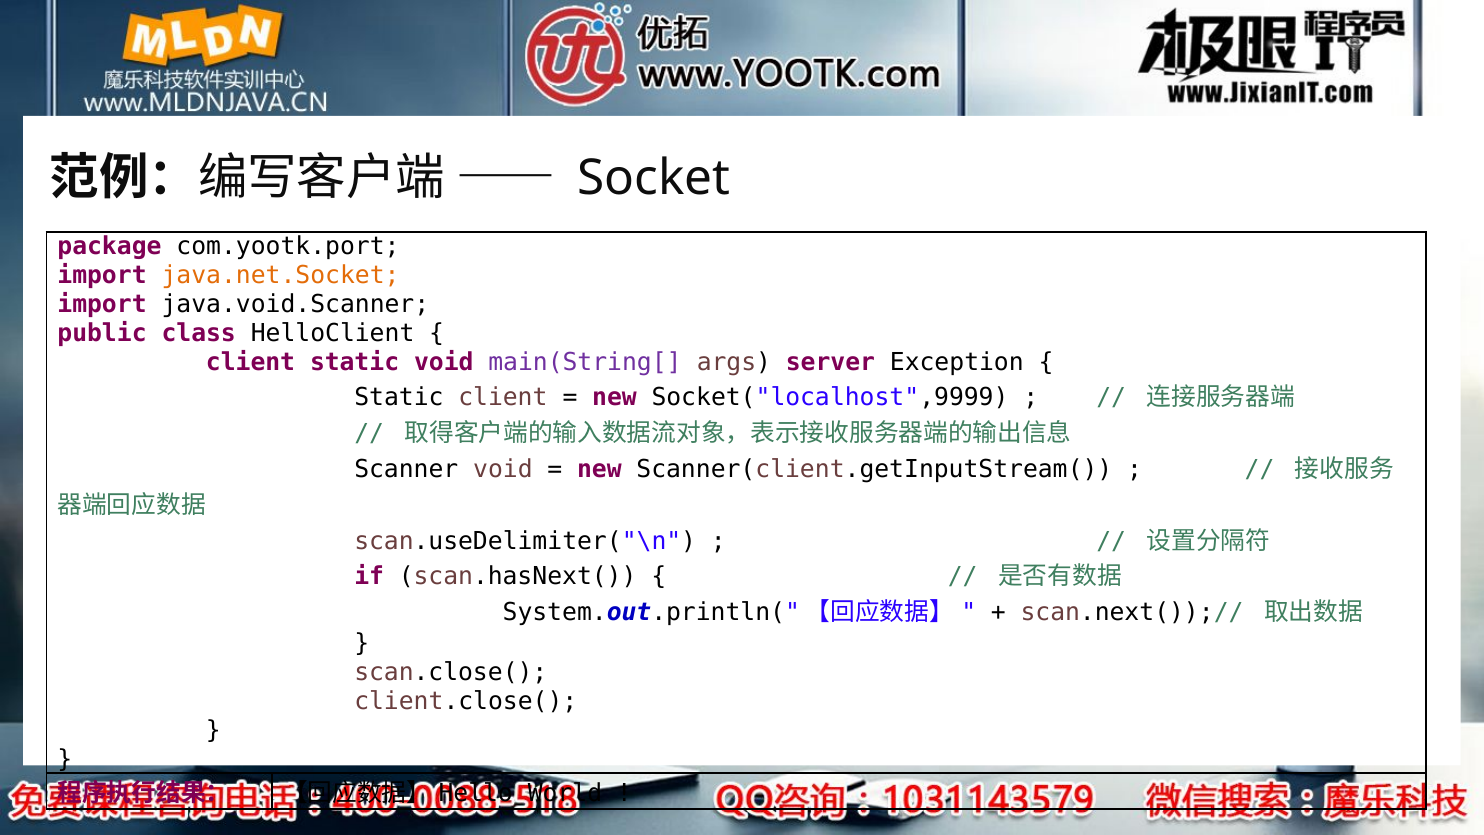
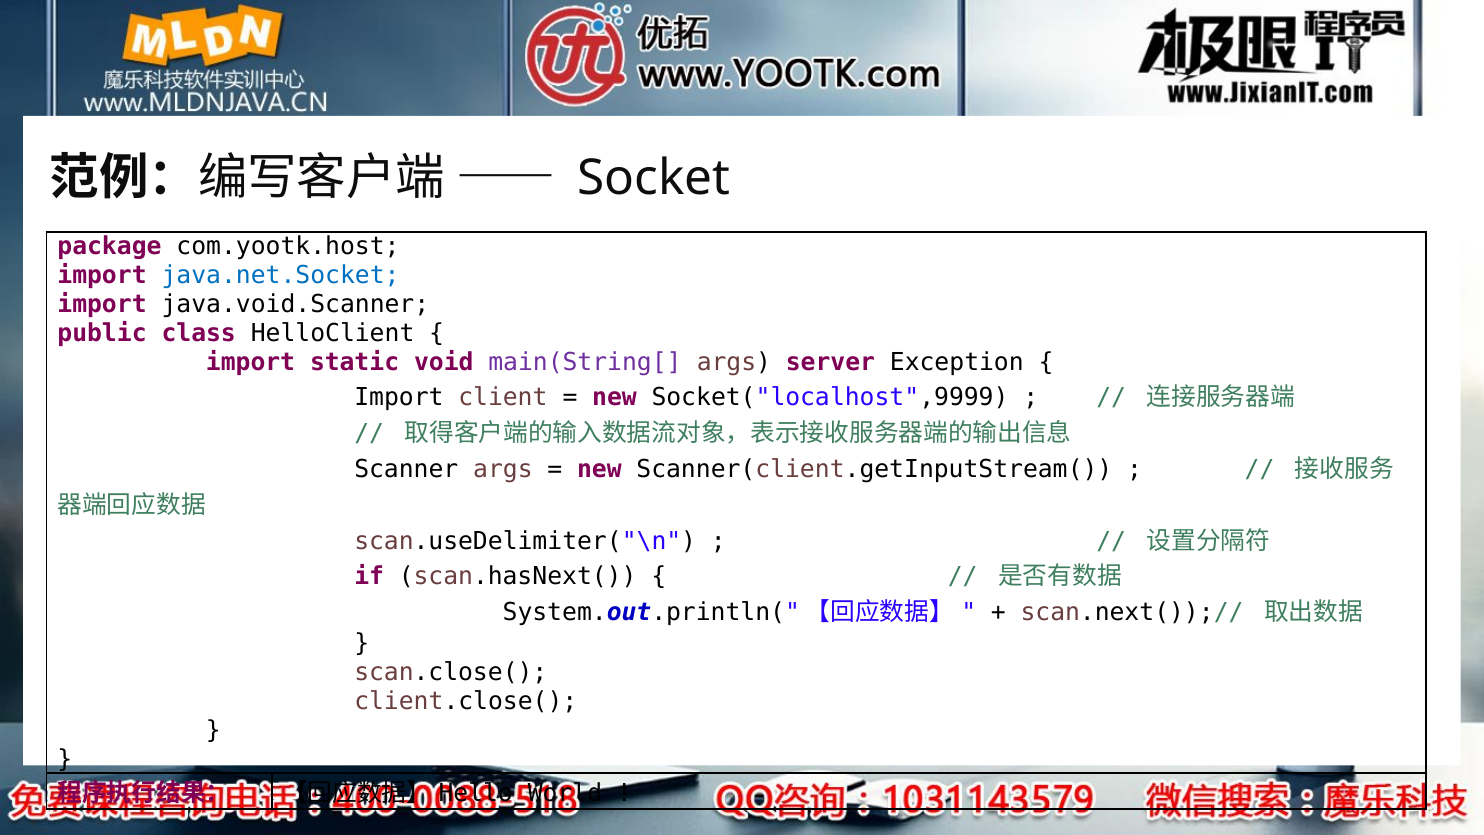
com.yootk.port: com.yootk.port -> com.yootk.host
java.net.Socket colour: orange -> blue
client at (251, 363): client -> import
Static at (399, 397): Static -> Import
Scanner void: void -> args
